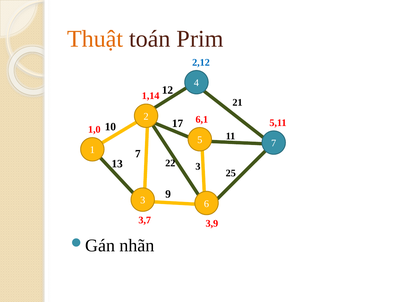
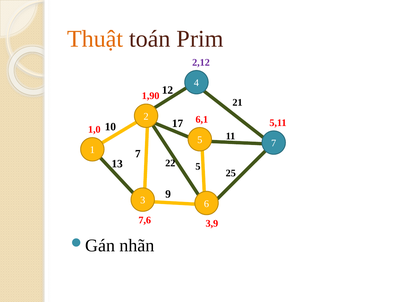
2,12 colour: blue -> purple
1,14: 1,14 -> 1,90
22 3: 3 -> 5
3,7: 3,7 -> 7,6
